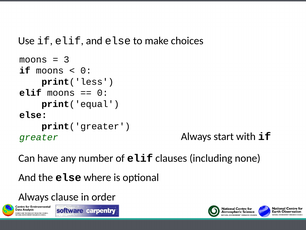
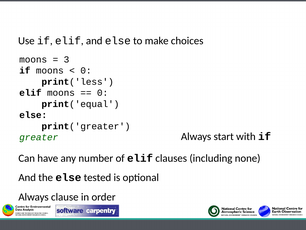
where: where -> tested
